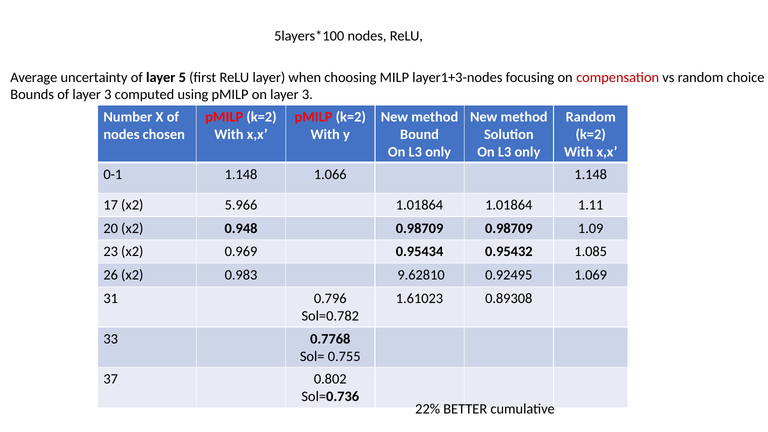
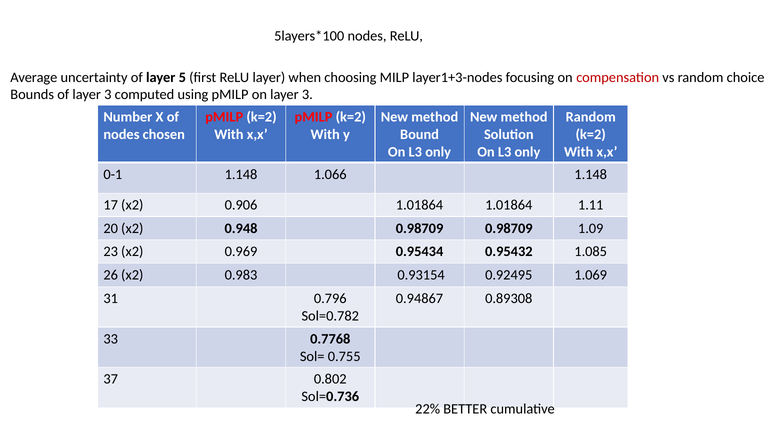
5.966: 5.966 -> 0.906
9.62810: 9.62810 -> 0.93154
1.61023: 1.61023 -> 0.94867
